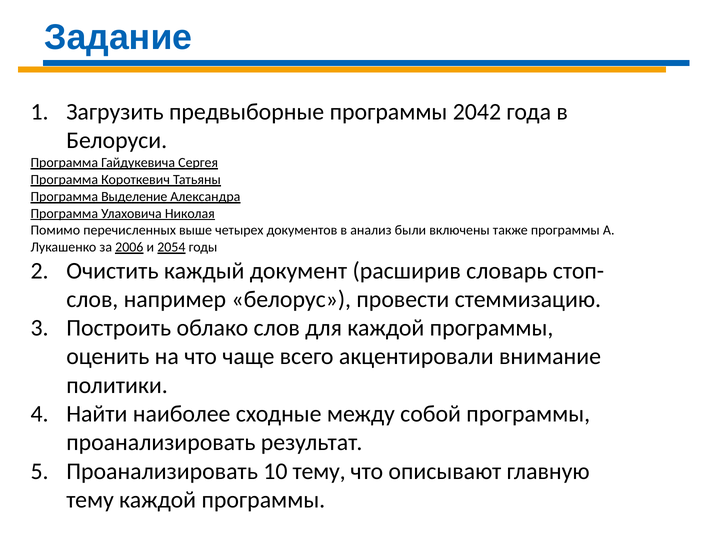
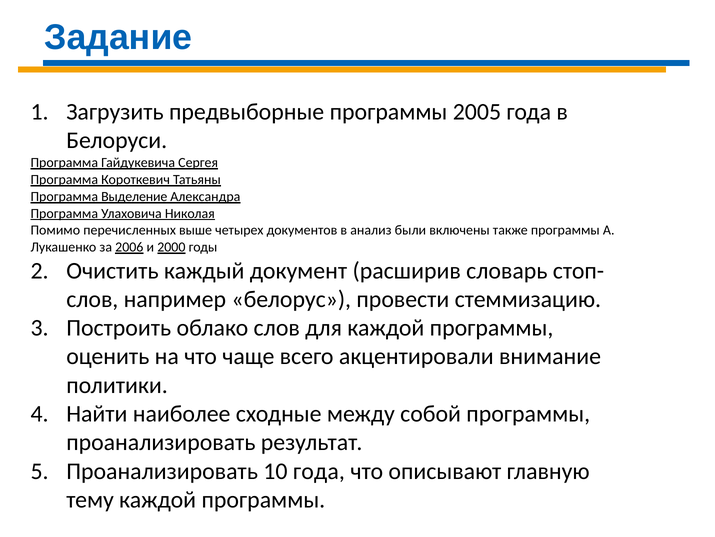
2042: 2042 -> 2005
2054: 2054 -> 2000
10 тему: тему -> года
